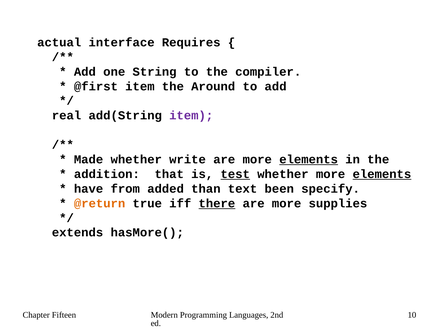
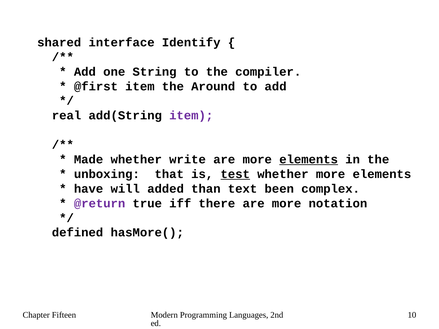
actual: actual -> shared
Requires: Requires -> Identify
addition: addition -> unboxing
elements at (382, 174) underline: present -> none
from: from -> will
specify: specify -> complex
@return colour: orange -> purple
there underline: present -> none
supplies: supplies -> notation
extends: extends -> defined
